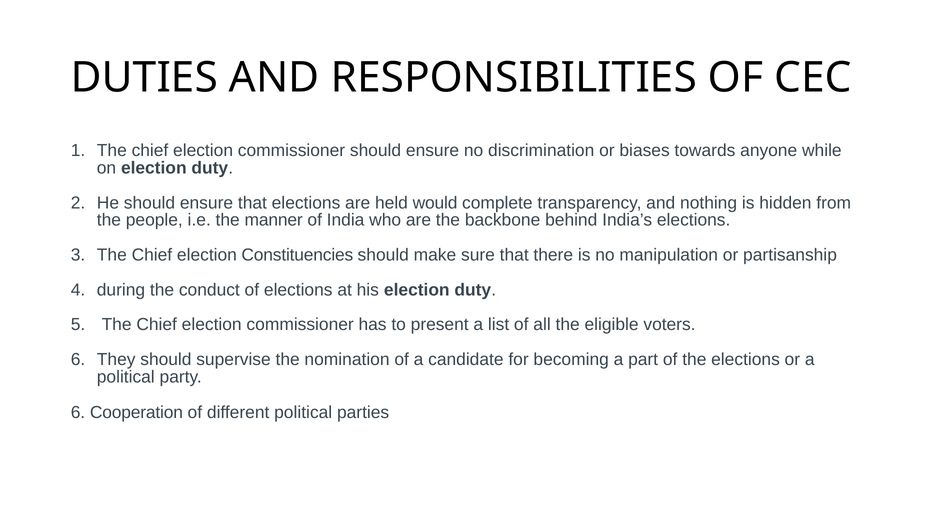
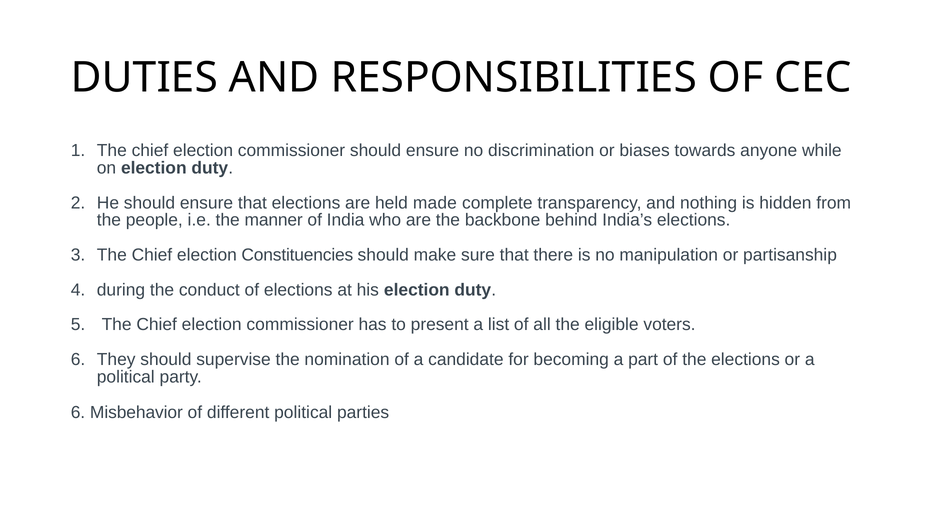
would: would -> made
Cooperation: Cooperation -> Misbehavior
